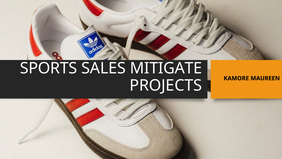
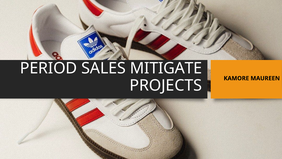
SPORTS: SPORTS -> PERIOD
